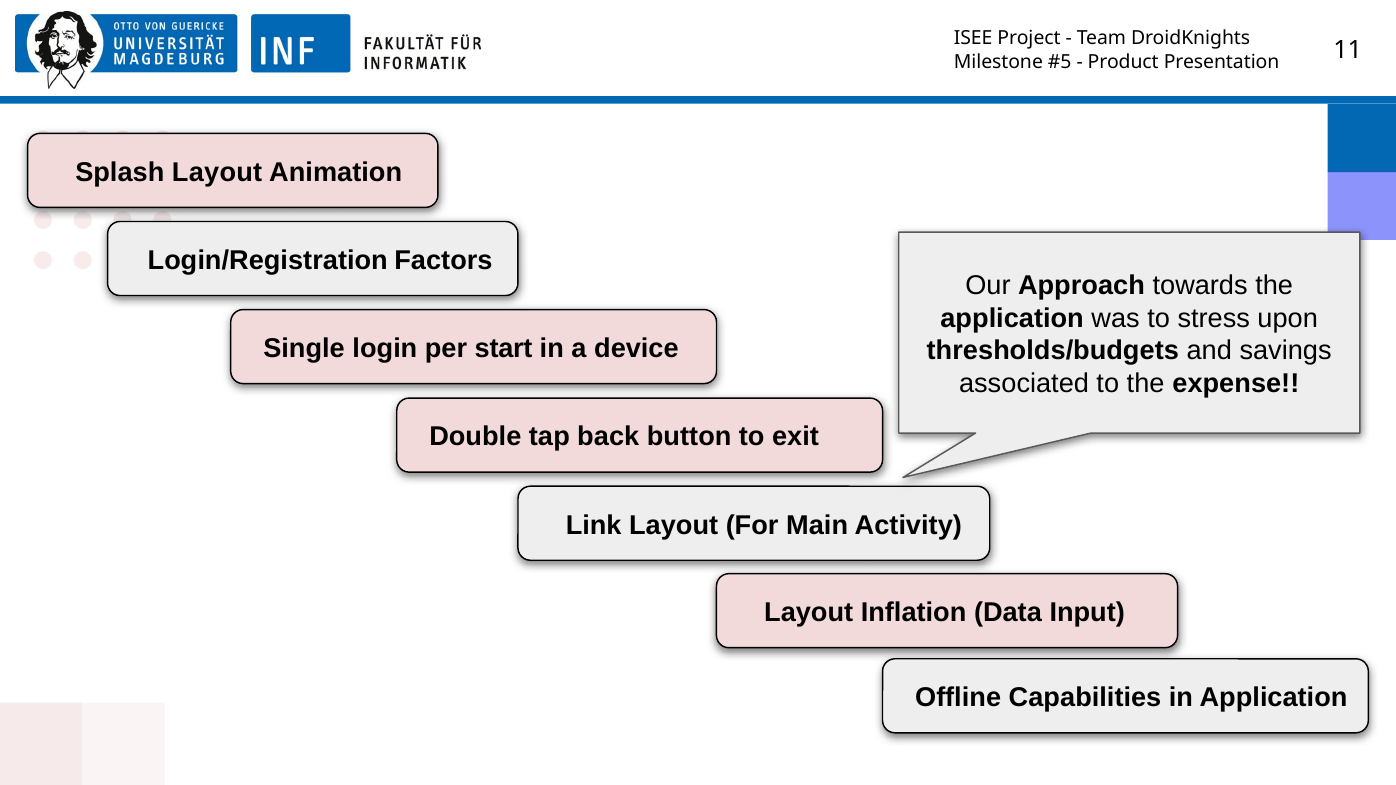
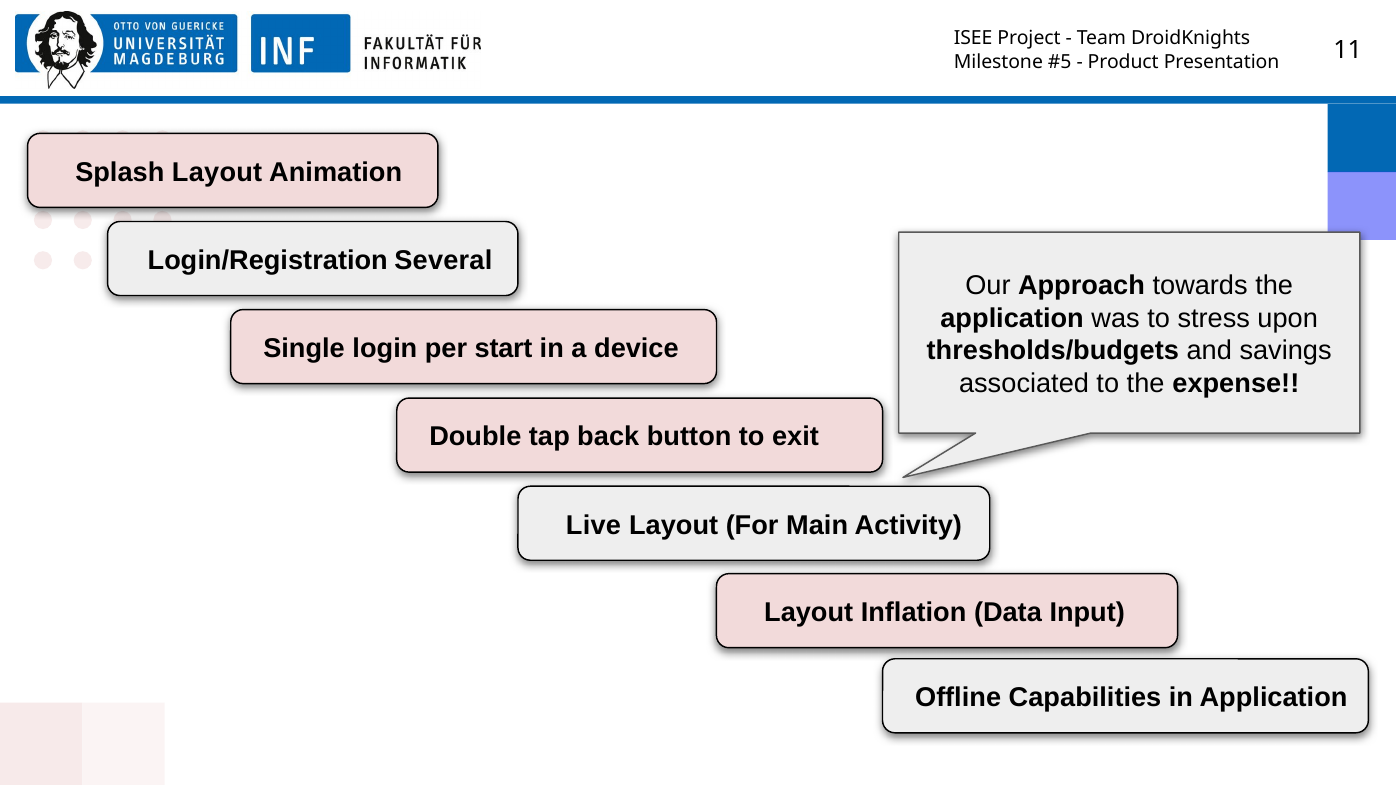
Factors: Factors -> Several
Link: Link -> Live
